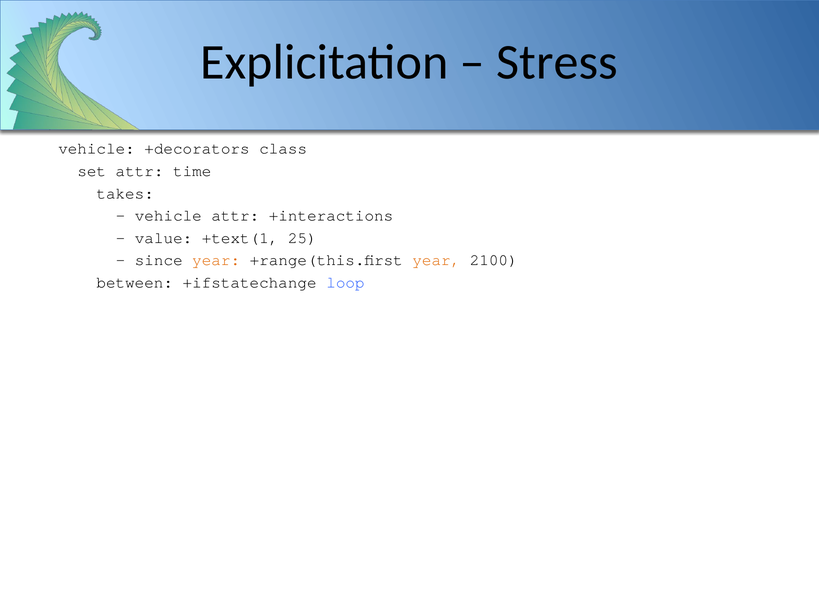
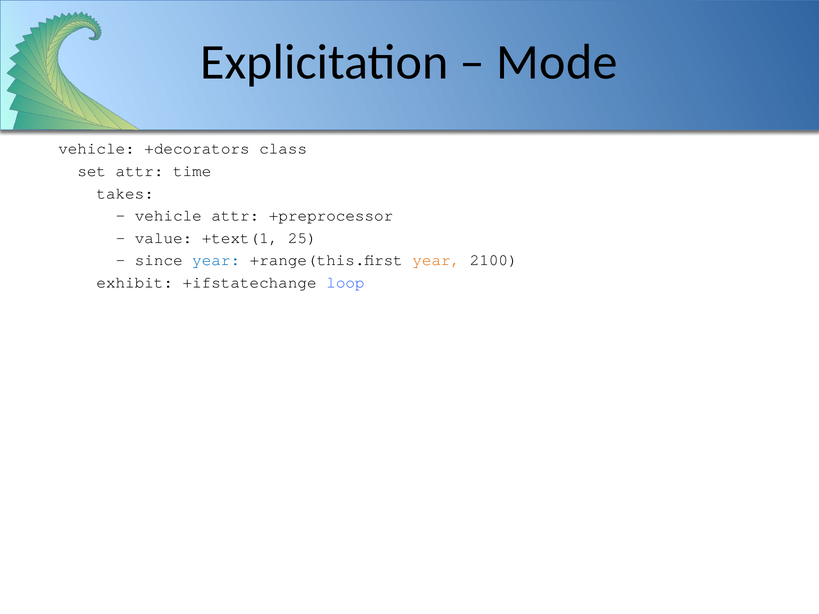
Stress: Stress -> Mode
+interactions: +interactions -> +preprocessor
year at (216, 260) colour: orange -> blue
between: between -> exhibit
